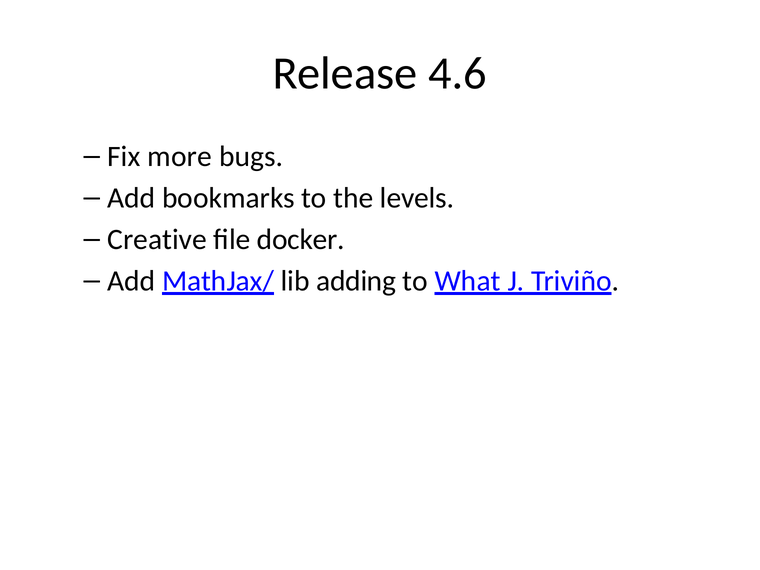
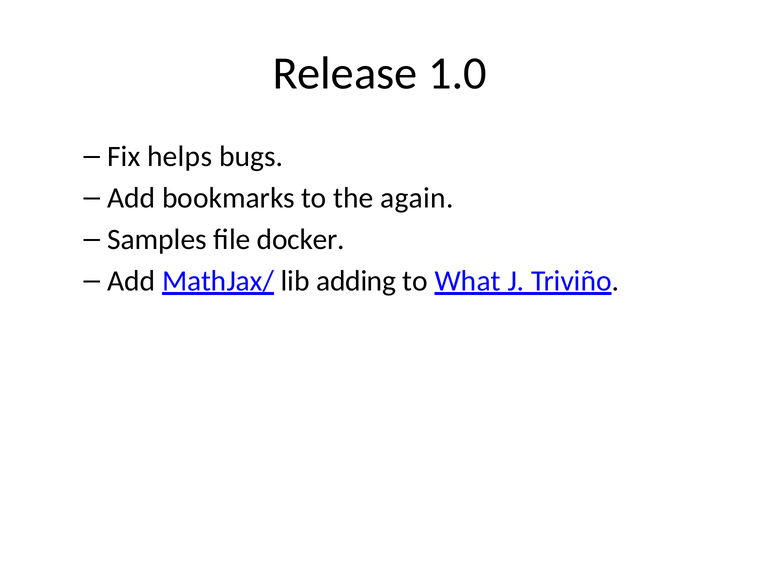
4.6: 4.6 -> 1.0
more: more -> helps
levels: levels -> again
Creative: Creative -> Samples
